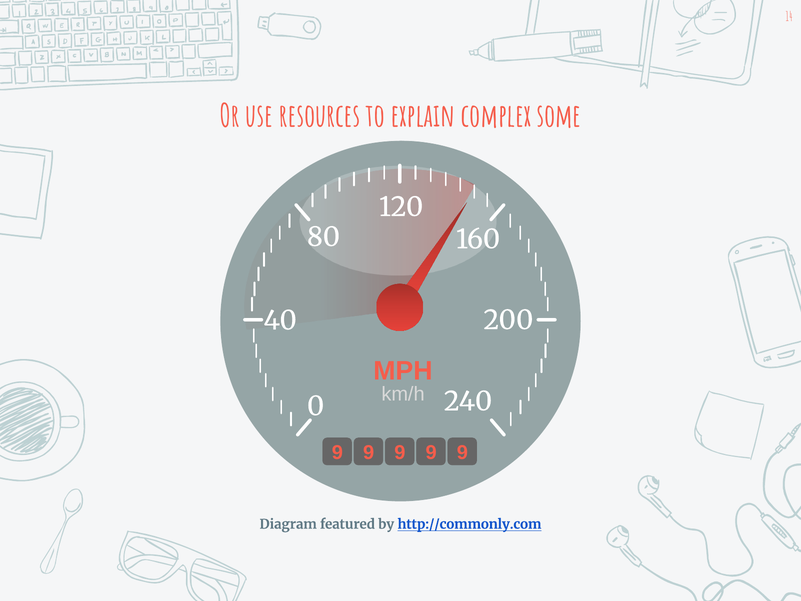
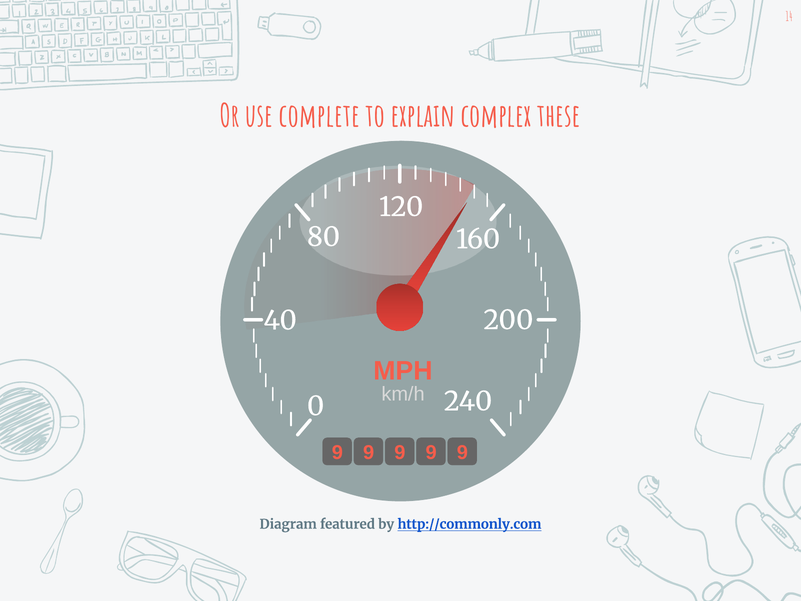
resources: resources -> complete
some: some -> these
